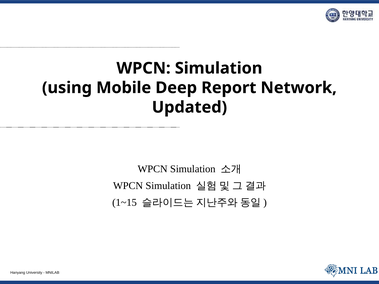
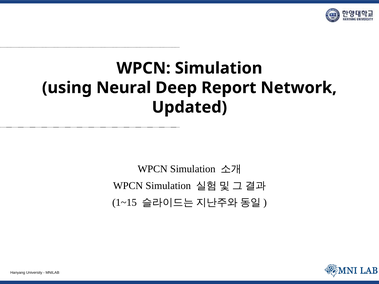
Mobile: Mobile -> Neural
